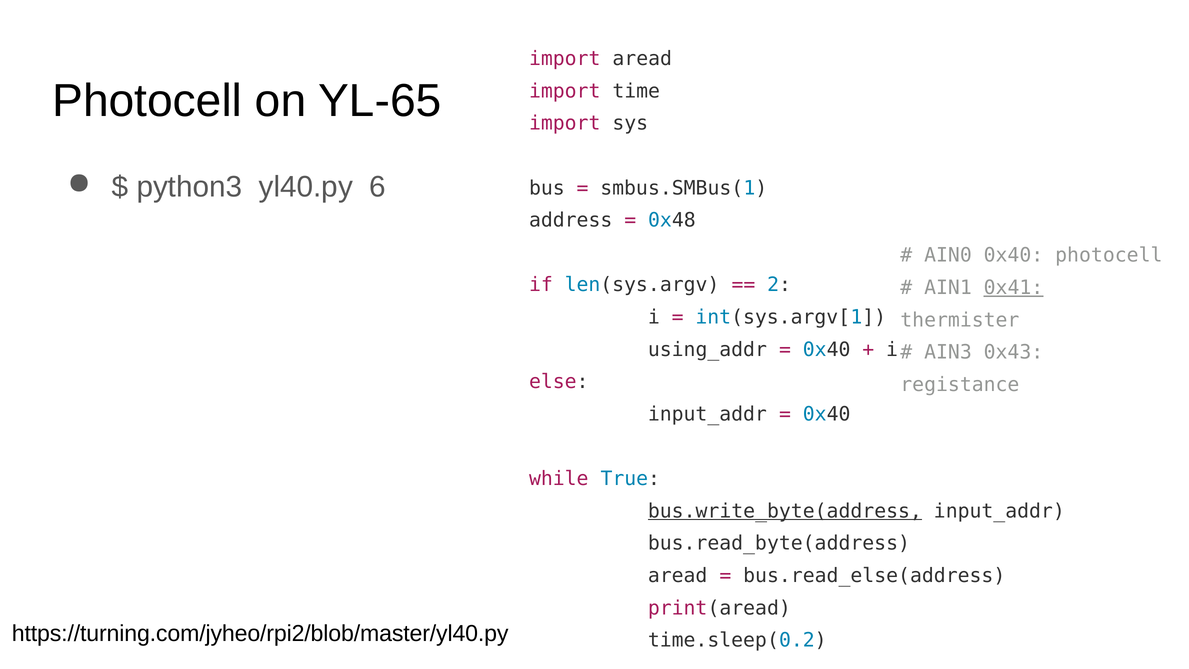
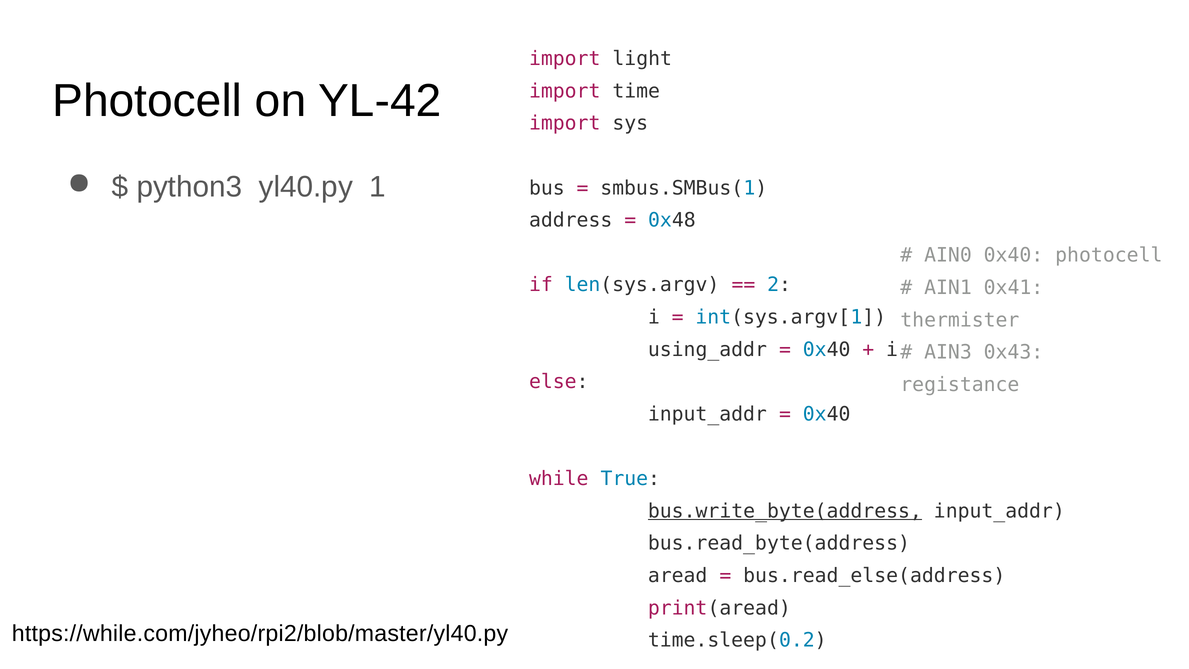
import aread: aread -> light
YL-65: YL-65 -> YL-42
6: 6 -> 1
0x41 underline: present -> none
https://turning.com/jyheo/rpi2/blob/master/yl40.py: https://turning.com/jyheo/rpi2/blob/master/yl40.py -> https://while.com/jyheo/rpi2/blob/master/yl40.py
